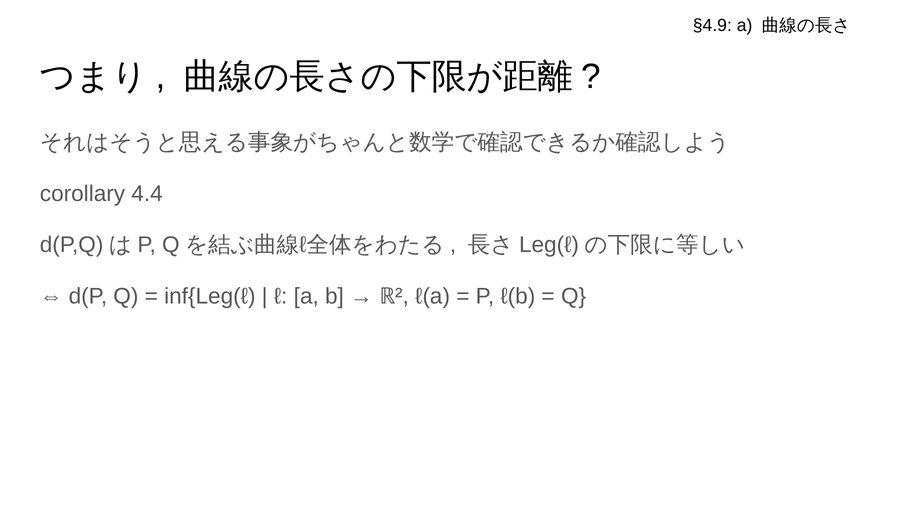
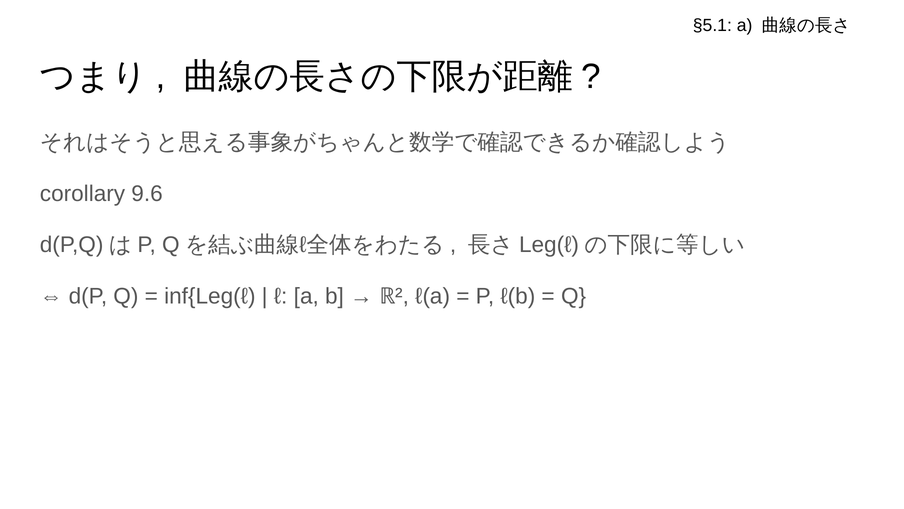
§4.9: §4.9 -> §5.1
4.4: 4.4 -> 9.6
